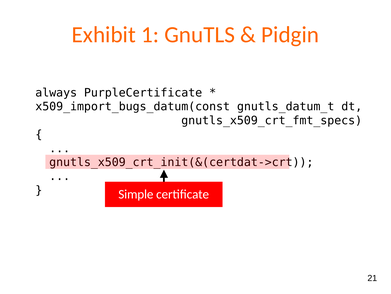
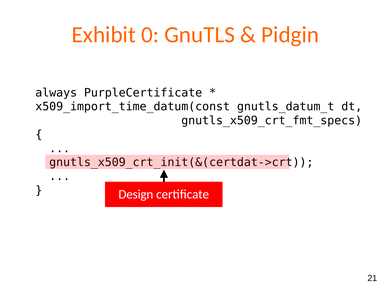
1: 1 -> 0
x509_import_bugs_datum(const: x509_import_bugs_datum(const -> x509_import_time_datum(const
Simple: Simple -> Design
